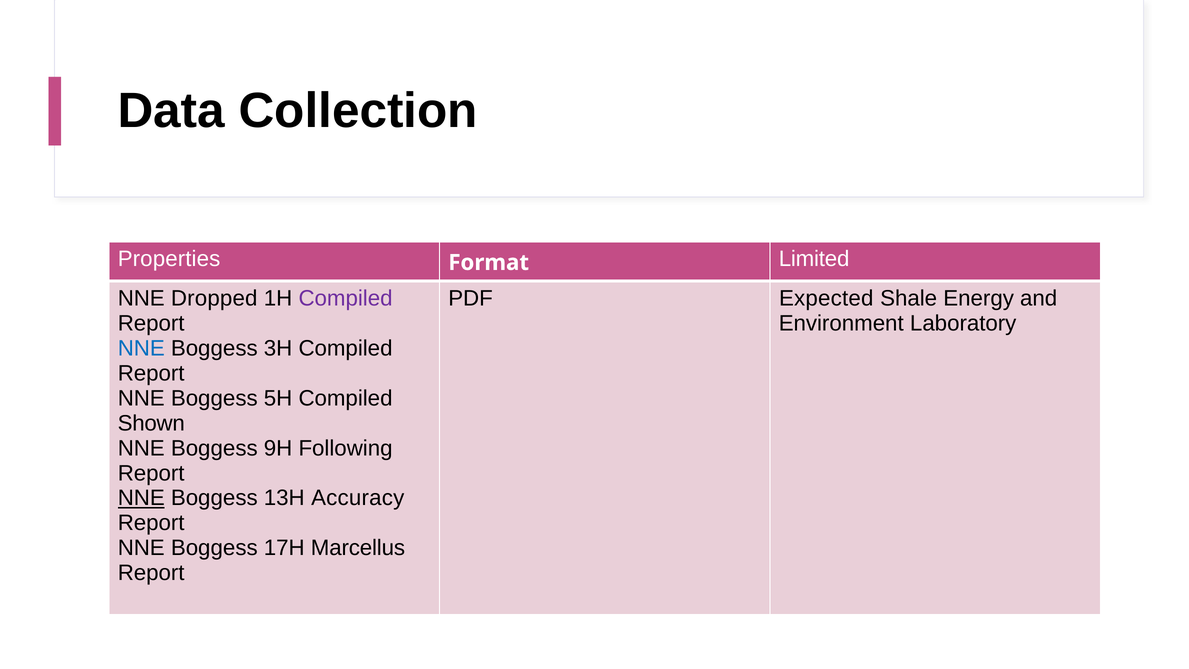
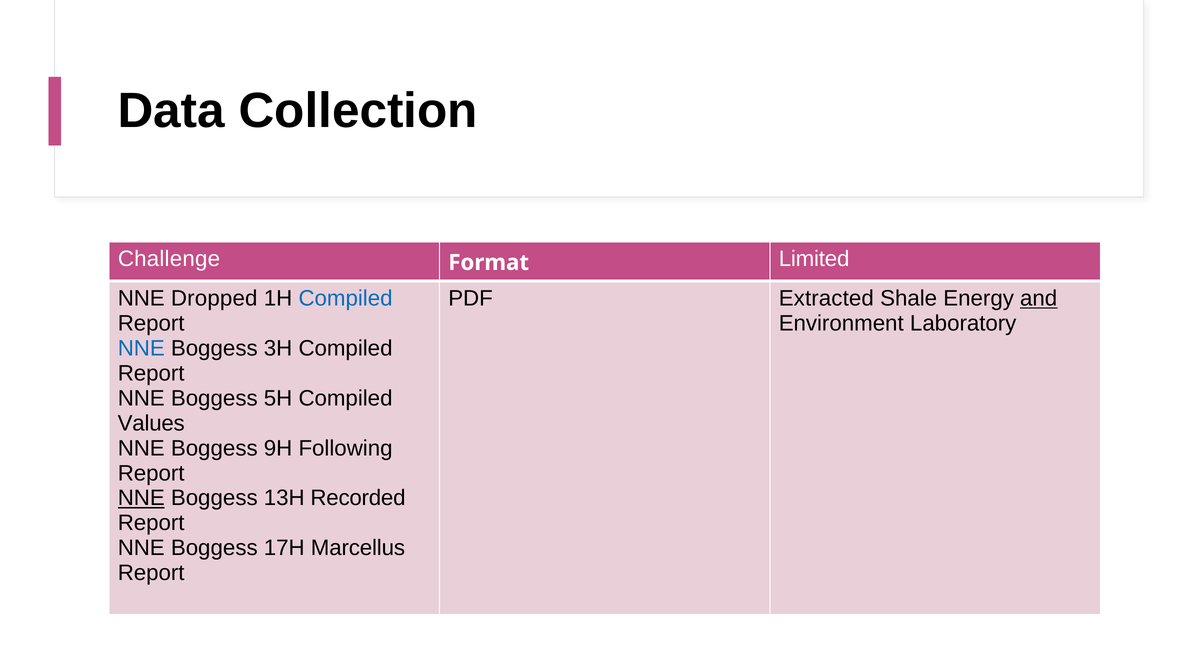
Properties: Properties -> Challenge
Compiled at (346, 298) colour: purple -> blue
Expected: Expected -> Extracted
and underline: none -> present
Shown: Shown -> Values
Accuracy: Accuracy -> Recorded
